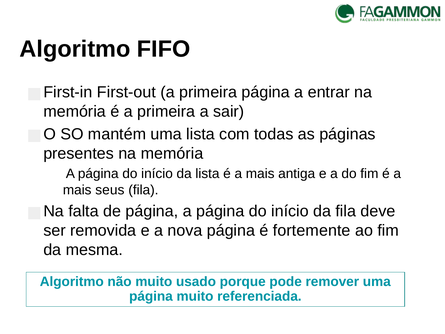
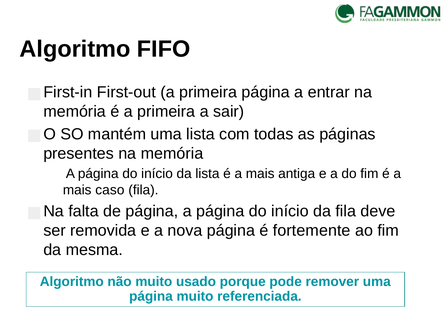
seus: seus -> caso
